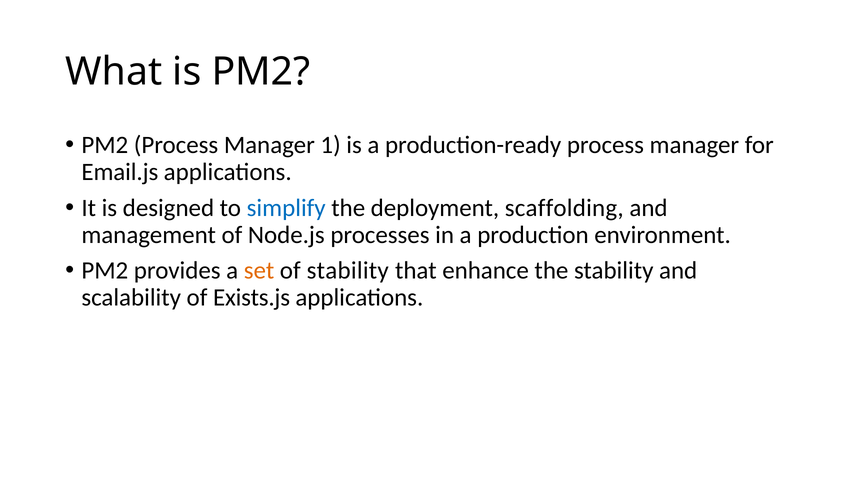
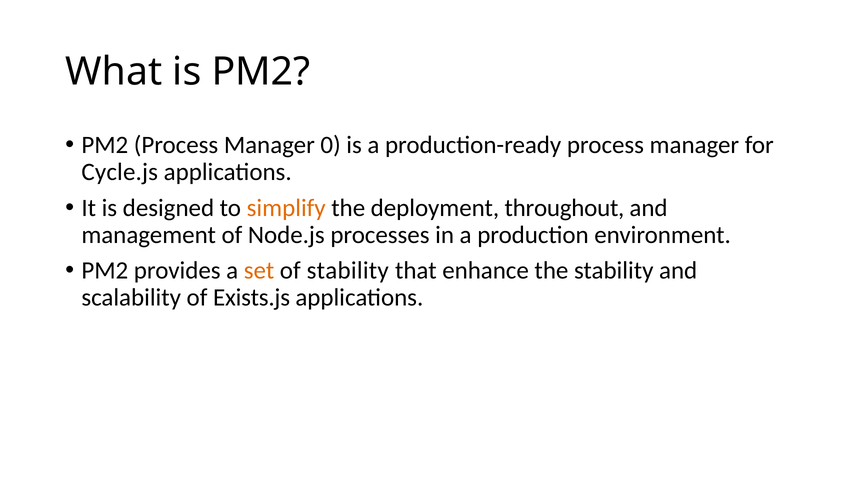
1: 1 -> 0
Email.js: Email.js -> Cycle.js
simplify colour: blue -> orange
scaffolding: scaffolding -> throughout
